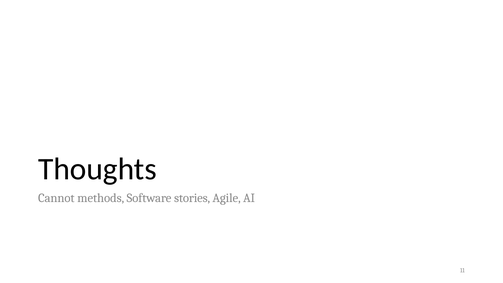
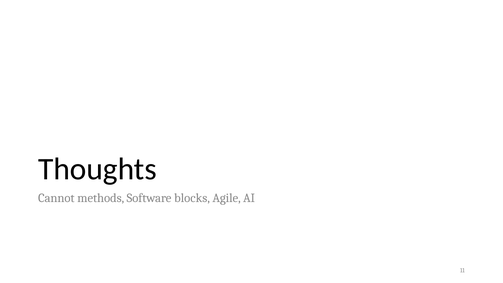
stories: stories -> blocks
